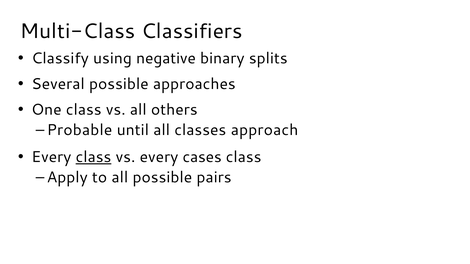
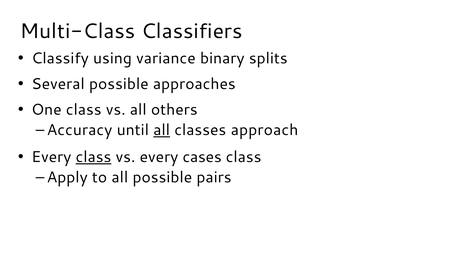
negative: negative -> variance
Probable: Probable -> Accuracy
all at (162, 130) underline: none -> present
